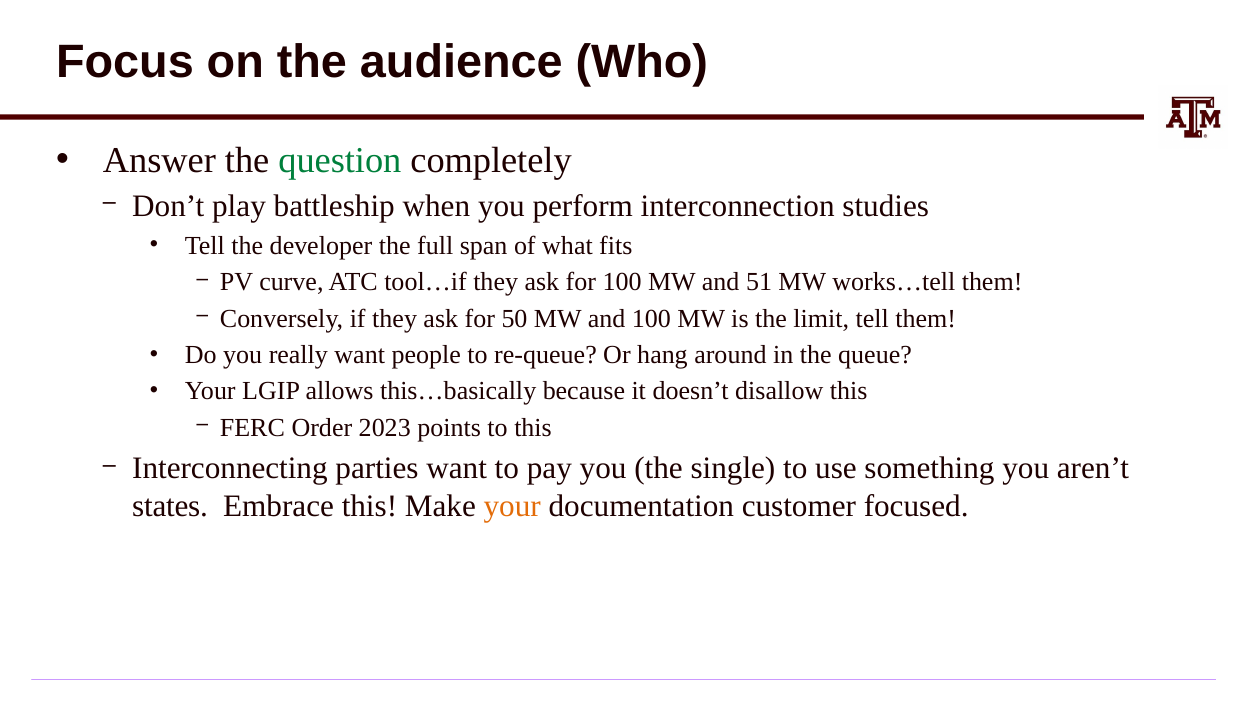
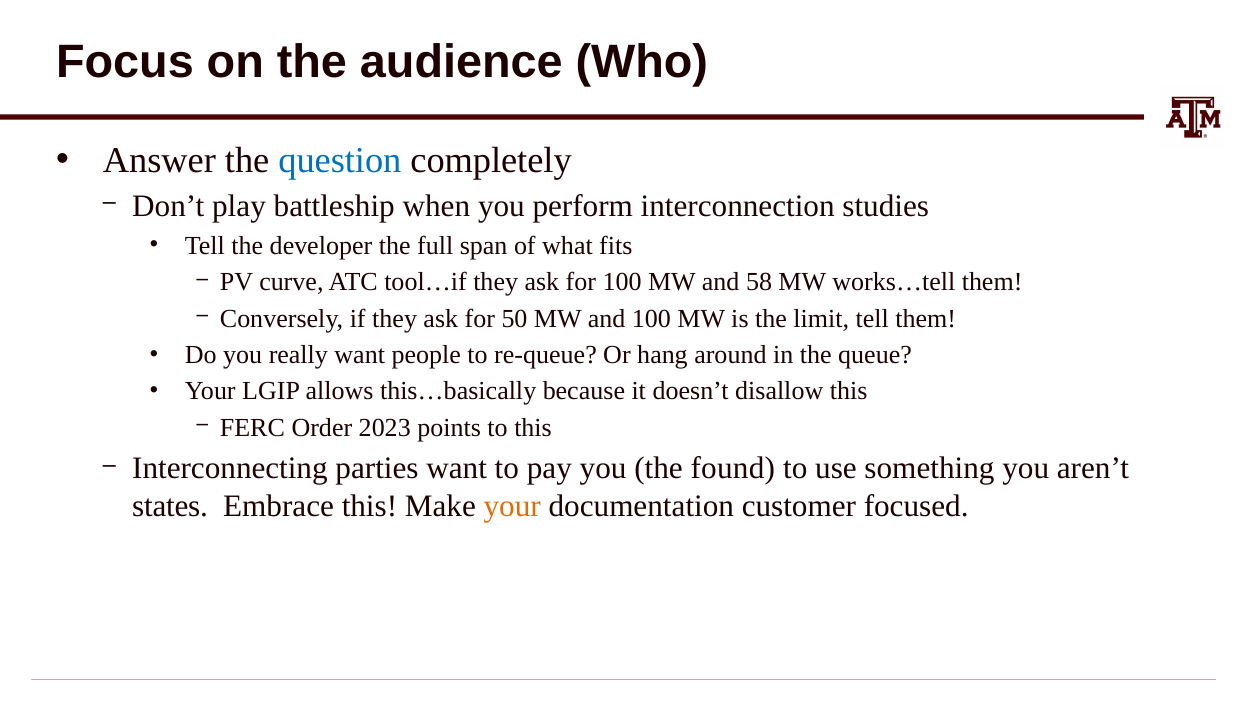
question colour: green -> blue
51: 51 -> 58
single: single -> found
